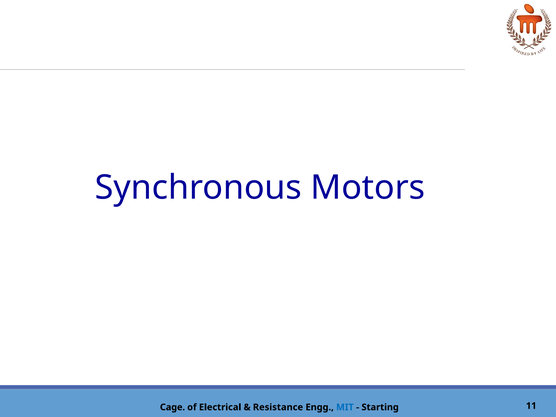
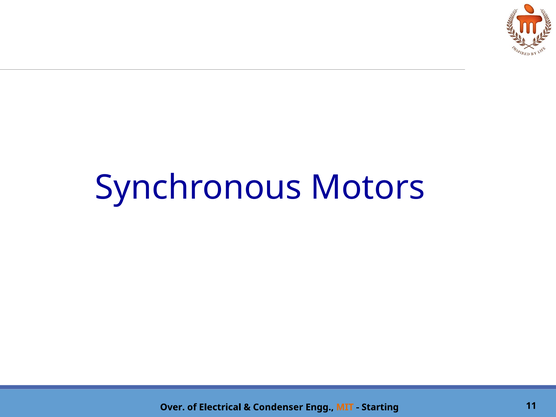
Cage: Cage -> Over
Resistance: Resistance -> Condenser
MIT colour: blue -> orange
